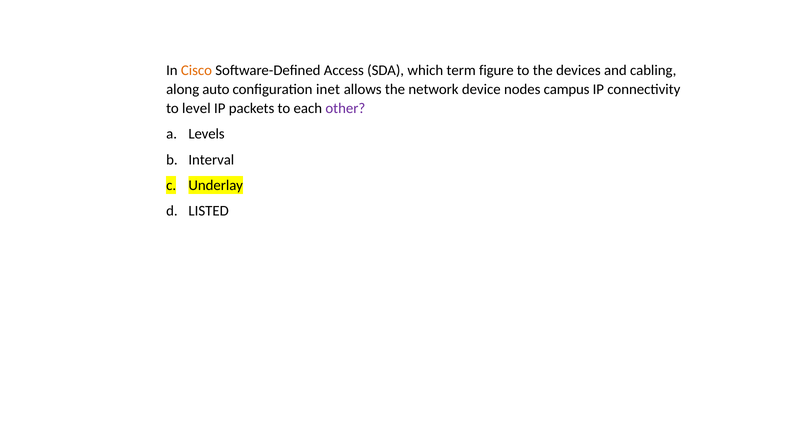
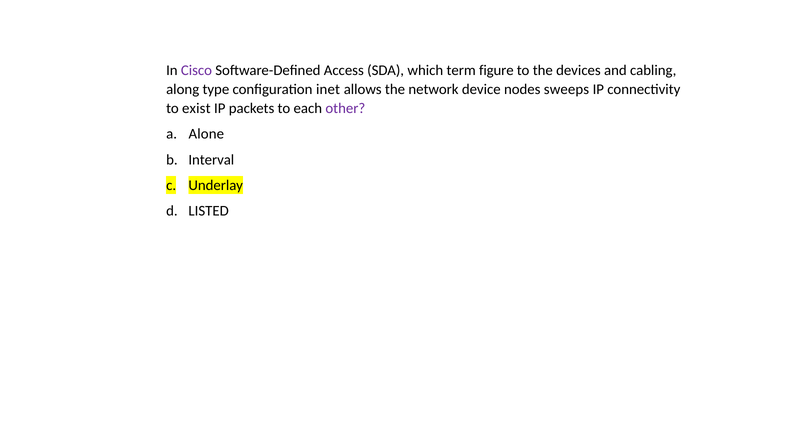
Cisco colour: orange -> purple
auto: auto -> type
campus: campus -> sweeps
level: level -> exist
Levels: Levels -> Alone
